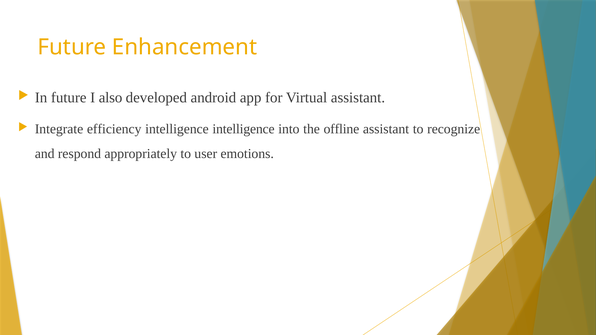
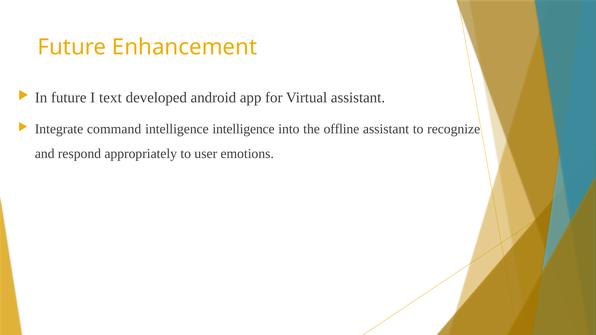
also: also -> text
efficiency: efficiency -> command
